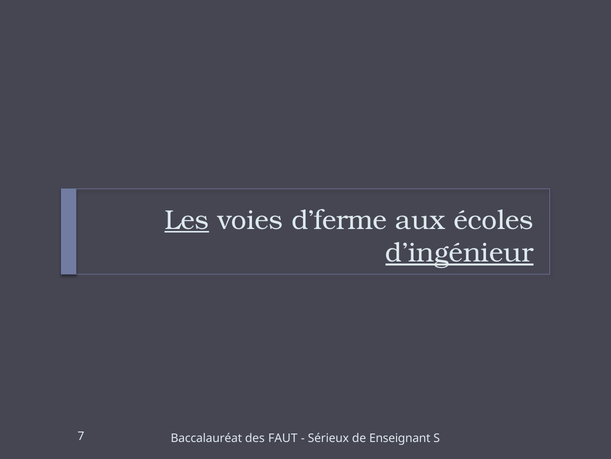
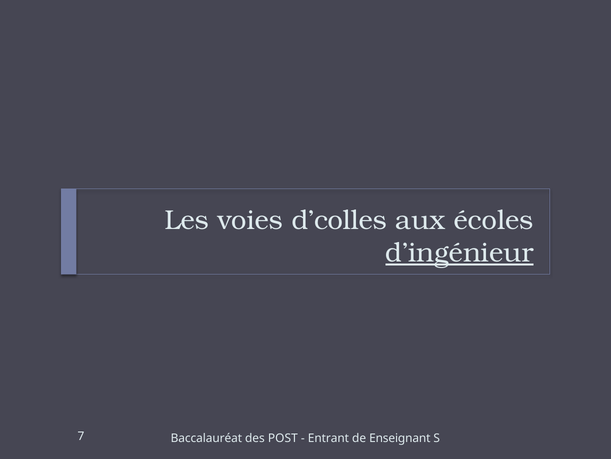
Les underline: present -> none
d’ferme: d’ferme -> d’colles
FAUT: FAUT -> POST
Sérieux: Sérieux -> Entrant
